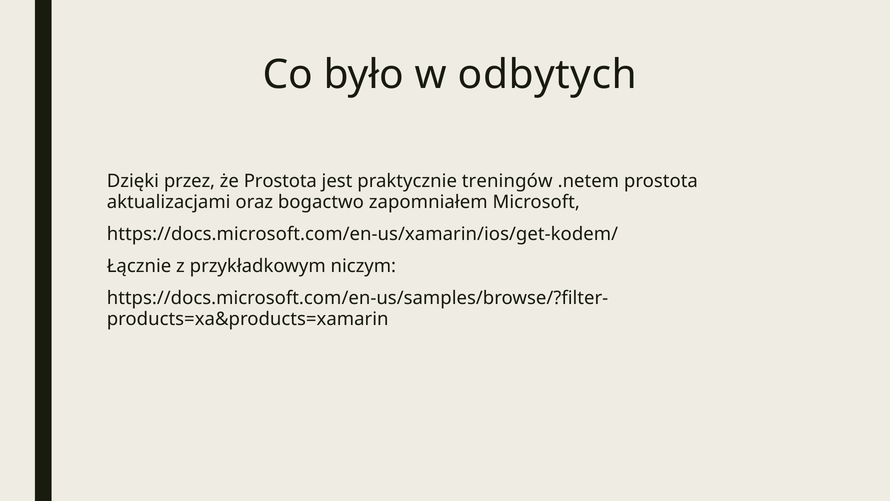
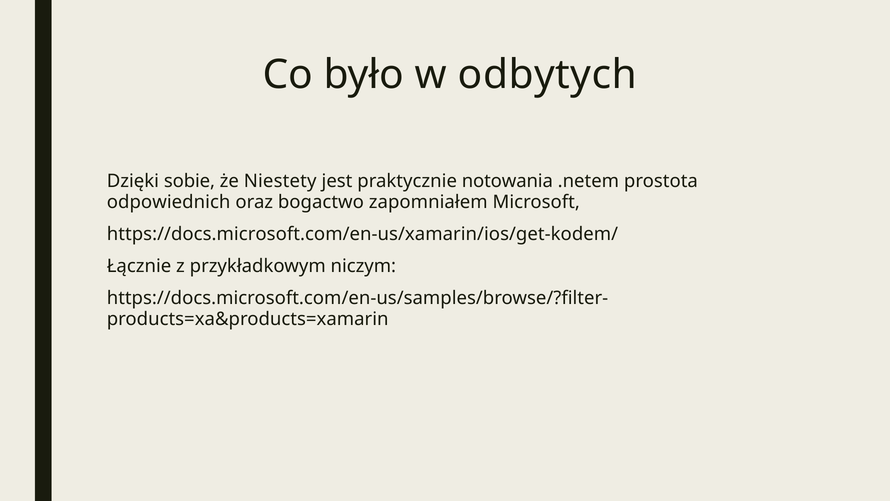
przez: przez -> sobie
że Prostota: Prostota -> Niestety
treningów: treningów -> notowania
aktualizacjami: aktualizacjami -> odpowiednich
